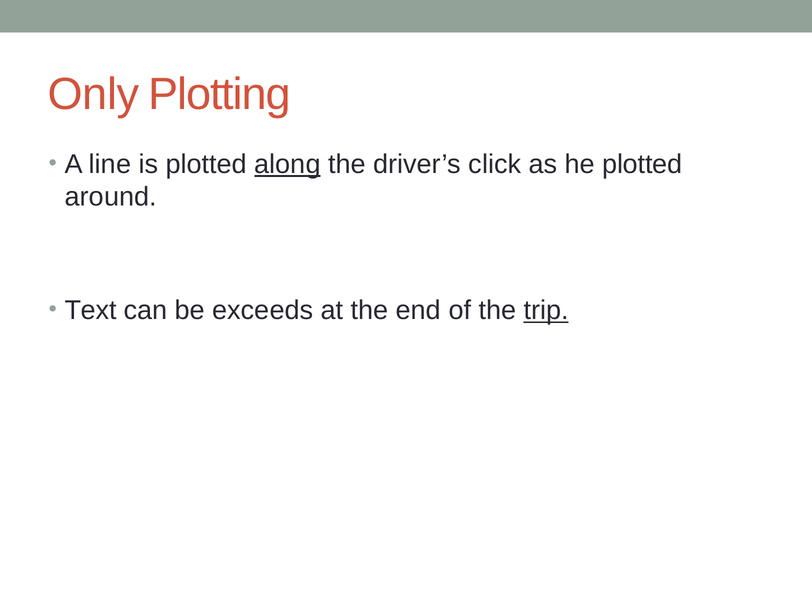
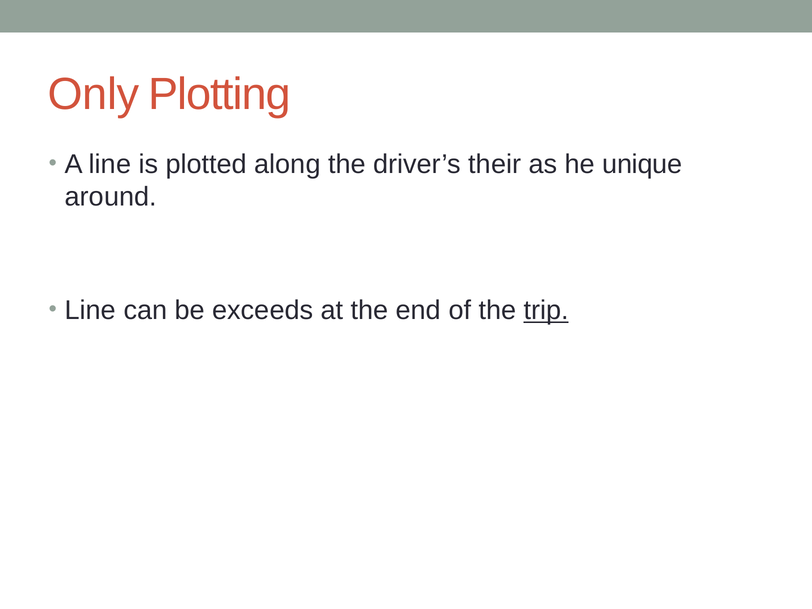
along underline: present -> none
click: click -> their
he plotted: plotted -> unique
Text at (91, 310): Text -> Line
